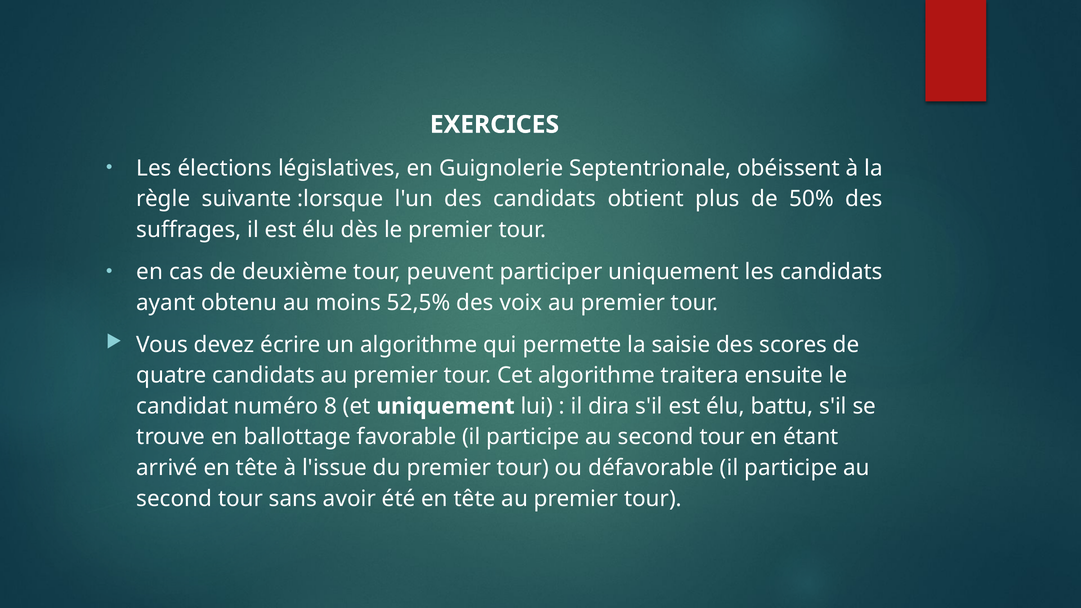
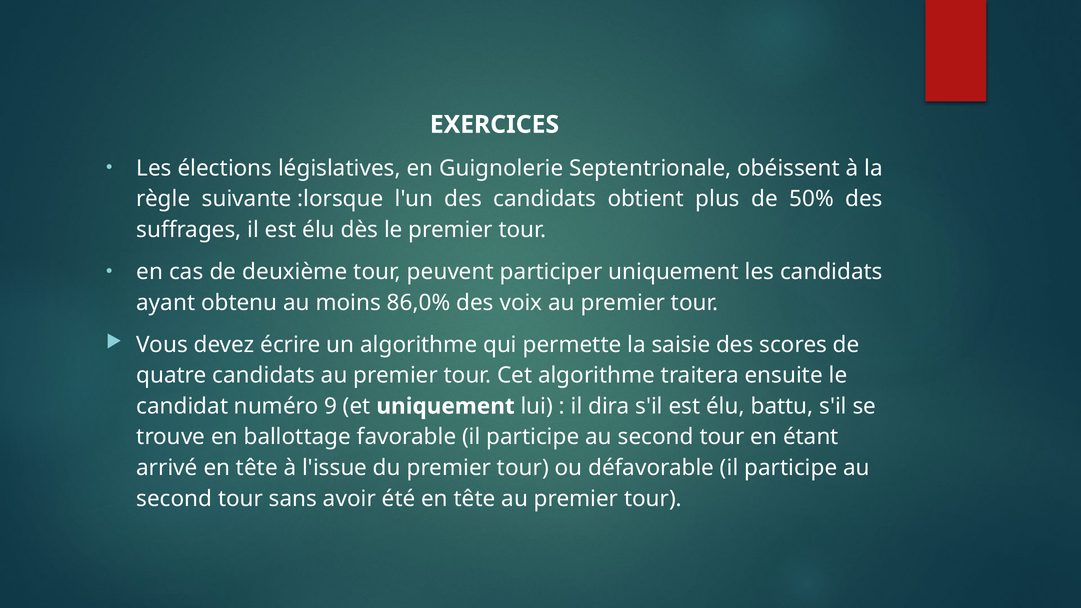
52,5%: 52,5% -> 86,0%
8: 8 -> 9
